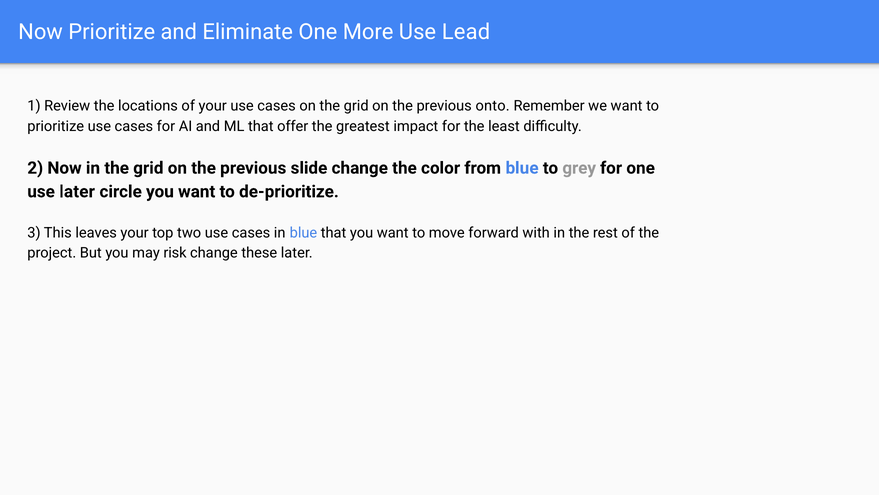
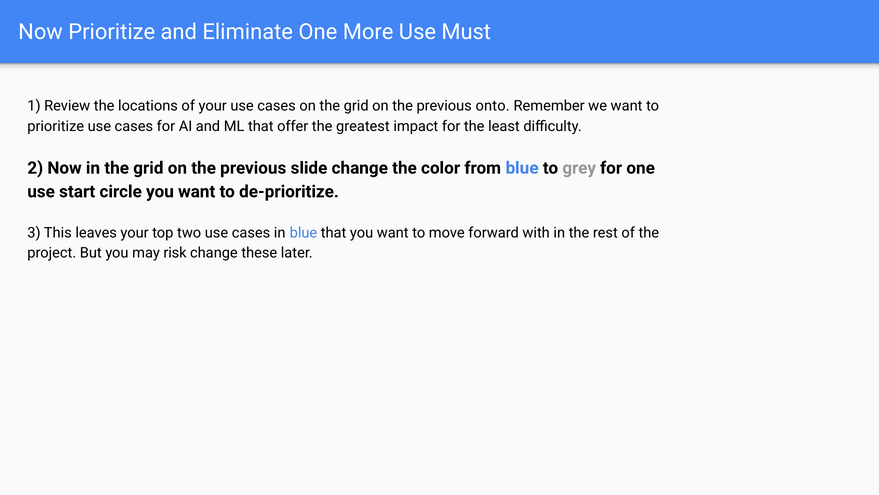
Lead: Lead -> Must
use later: later -> start
